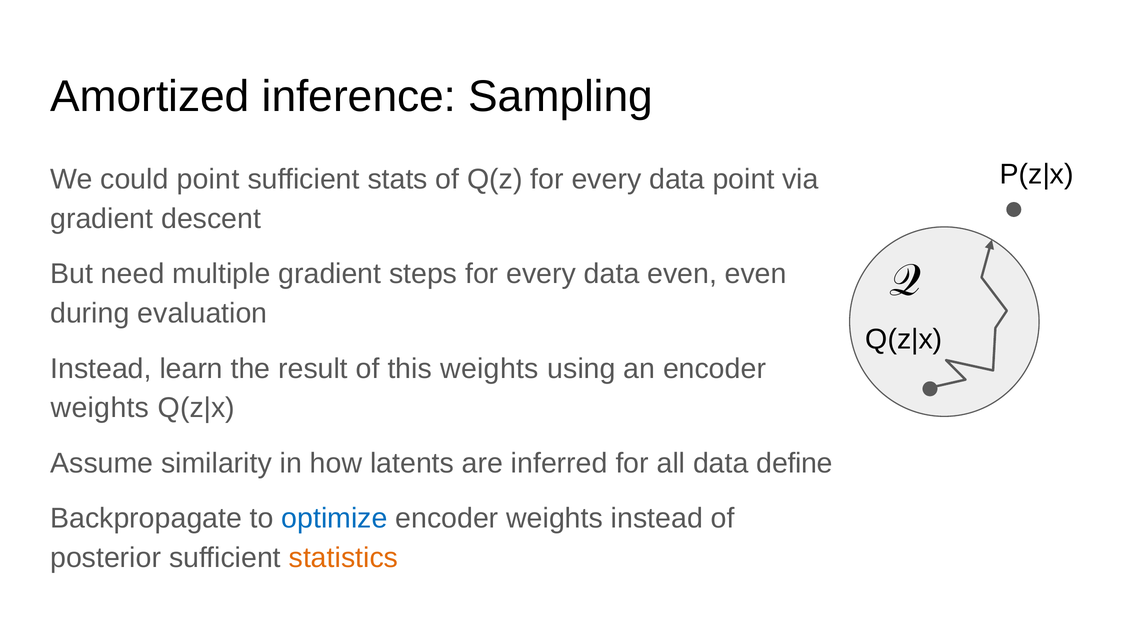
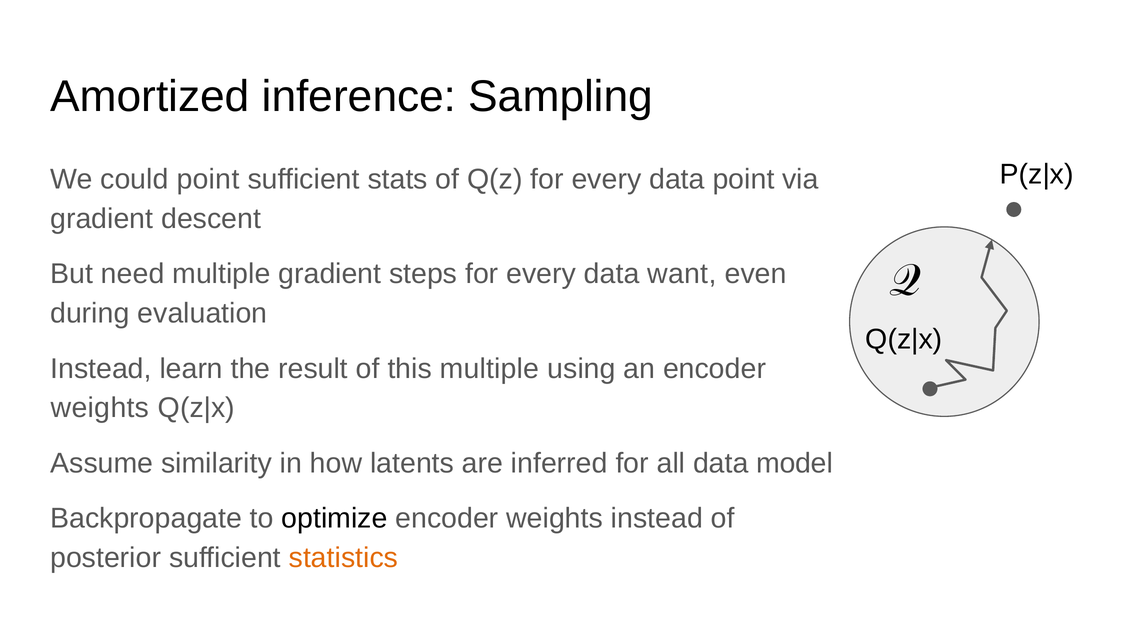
data even: even -> want
this weights: weights -> multiple
define: define -> model
optimize colour: blue -> black
